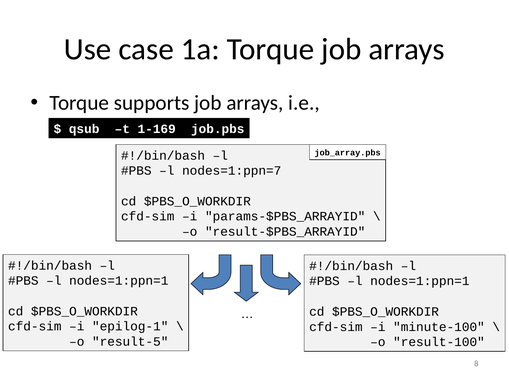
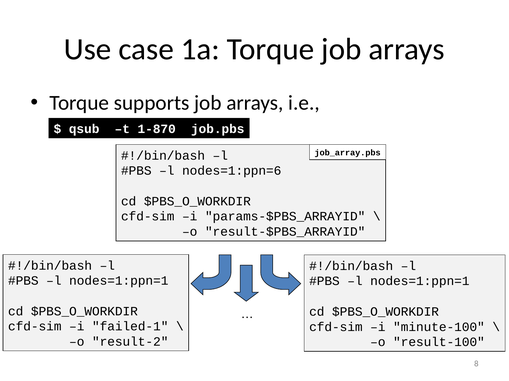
1-169: 1-169 -> 1-870
nodes=1:ppn=7: nodes=1:ppn=7 -> nodes=1:ppn=6
epilog-1: epilog-1 -> failed-1
result-5: result-5 -> result-2
